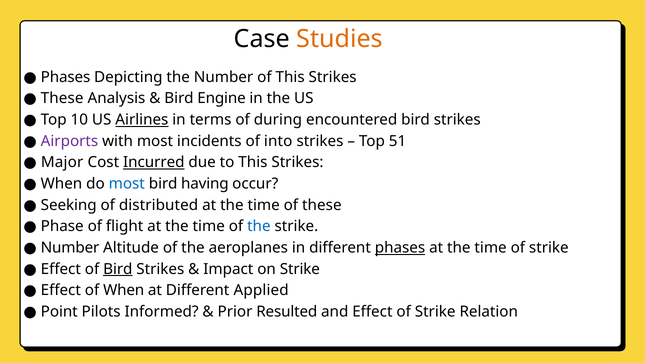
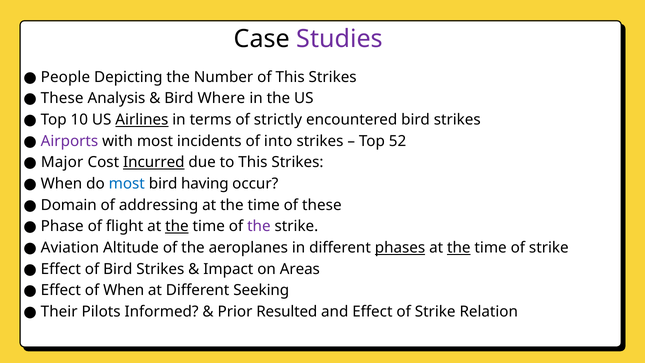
Studies colour: orange -> purple
Phases at (66, 77): Phases -> People
Engine: Engine -> Where
during: during -> strictly
51: 51 -> 52
Seeking: Seeking -> Domain
distributed: distributed -> addressing
the at (177, 226) underline: none -> present
the at (259, 226) colour: blue -> purple
Number at (70, 248): Number -> Aviation
the at (459, 248) underline: none -> present
Bird at (118, 269) underline: present -> none
on Strike: Strike -> Areas
Applied: Applied -> Seeking
Point: Point -> Their
